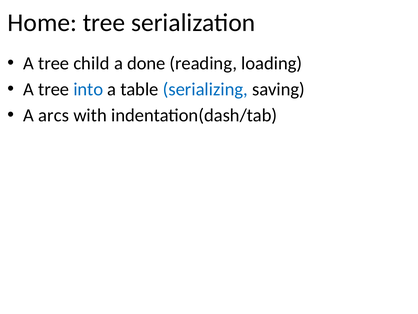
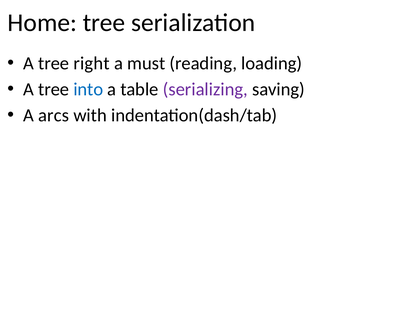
child: child -> right
done: done -> must
serializing colour: blue -> purple
